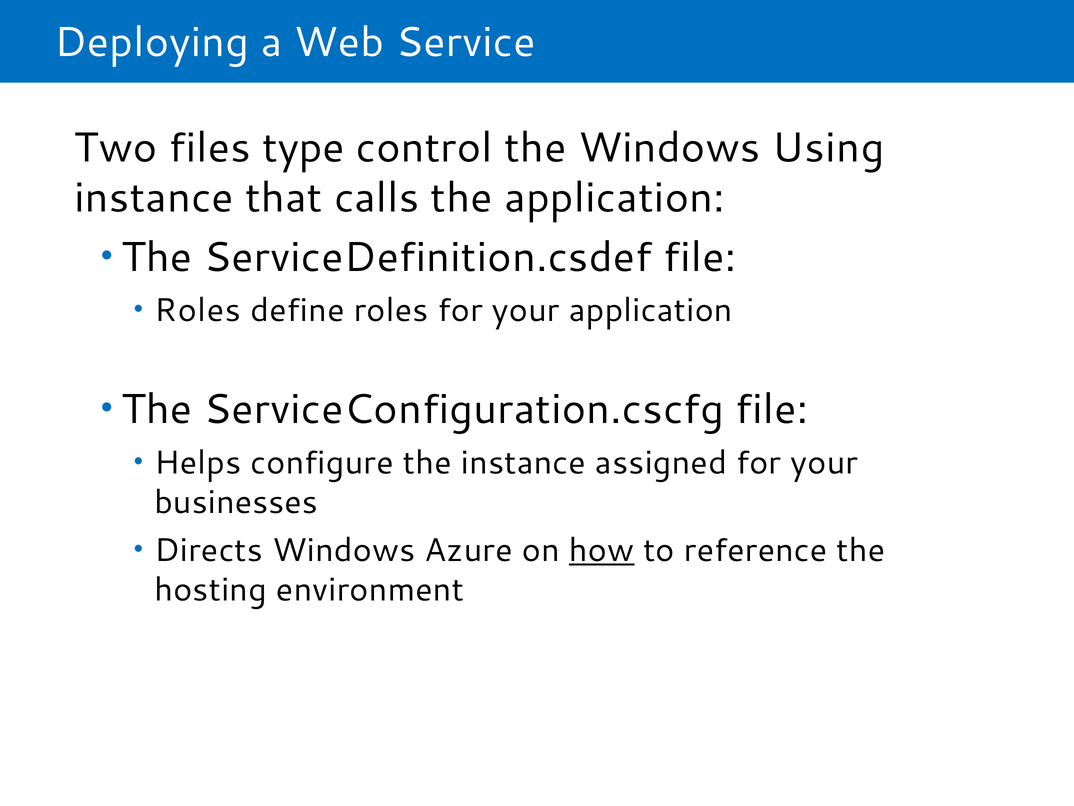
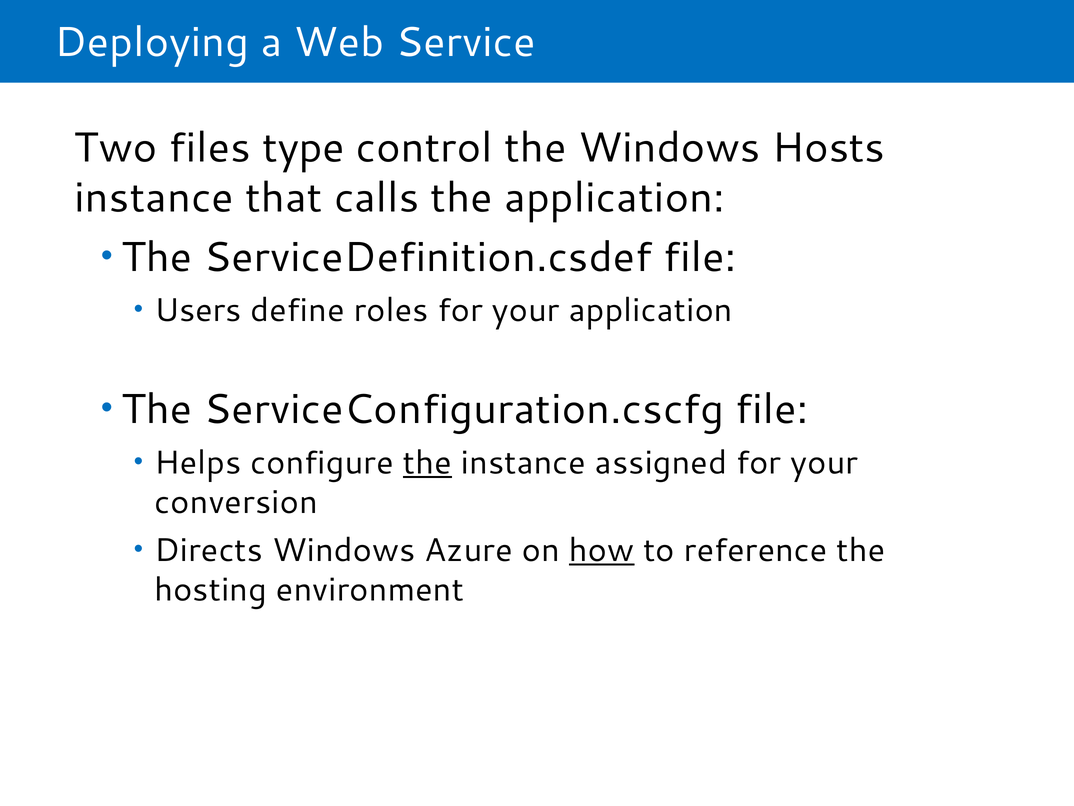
Using: Using -> Hosts
Roles at (198, 310): Roles -> Users
the at (427, 462) underline: none -> present
businesses: businesses -> conversion
